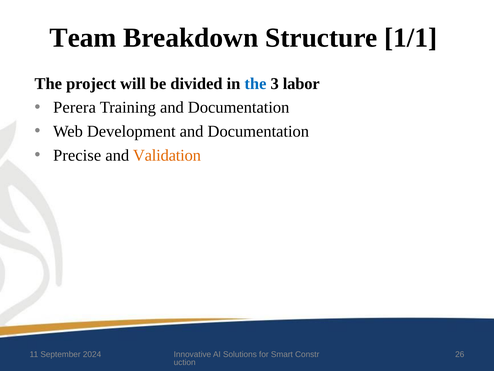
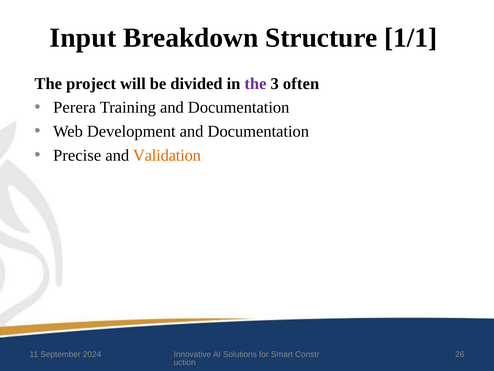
Team: Team -> Input
the at (255, 83) colour: blue -> purple
labor: labor -> often
